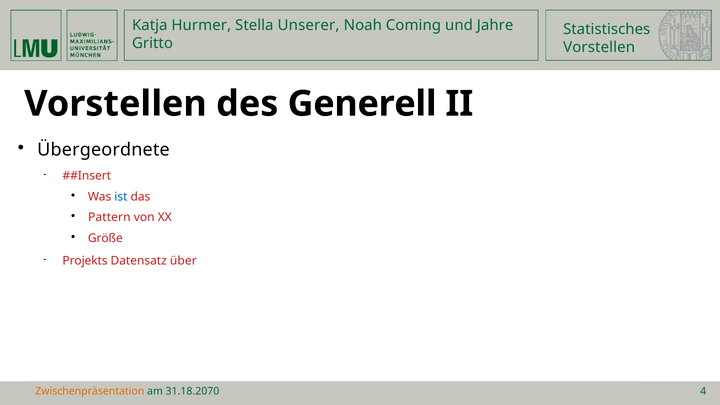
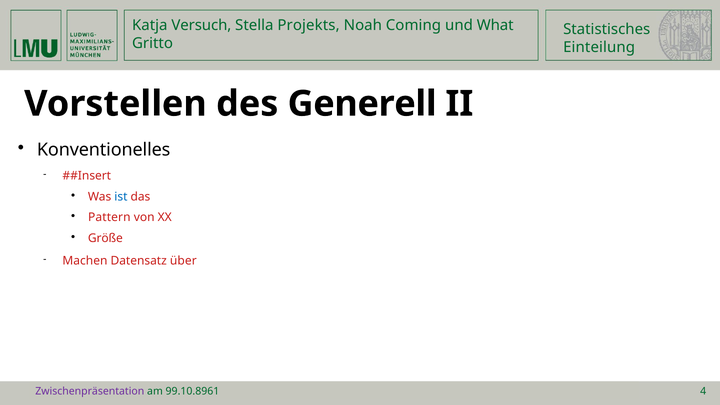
Hurmer: Hurmer -> Versuch
Unserer: Unserer -> Projekts
Jahre: Jahre -> What
Vorstellen at (599, 47): Vorstellen -> Einteilung
Übergeordnete: Übergeordnete -> Konventionelles
Projekts: Projekts -> Machen
Zwischenpräsentation colour: orange -> purple
31.18.2070: 31.18.2070 -> 99.10.8961
